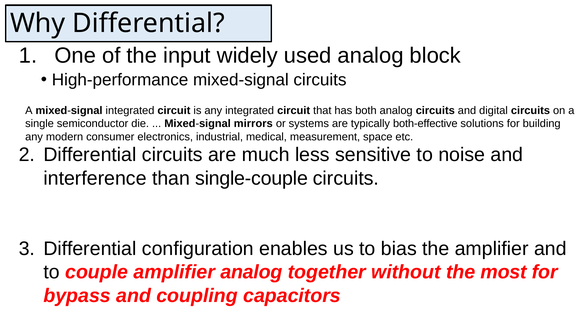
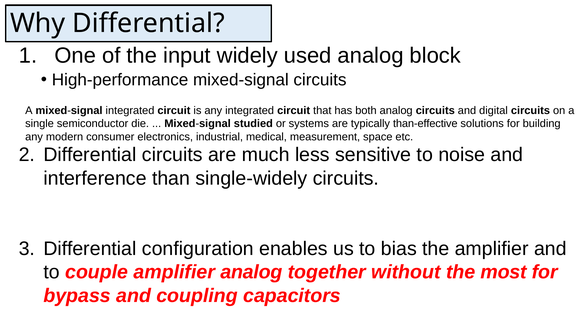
mirrors: mirrors -> studied
both-effective: both-effective -> than-effective
single-couple: single-couple -> single-widely
